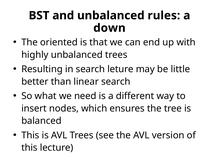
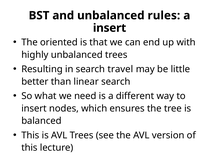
down at (109, 28): down -> insert
leture: leture -> travel
